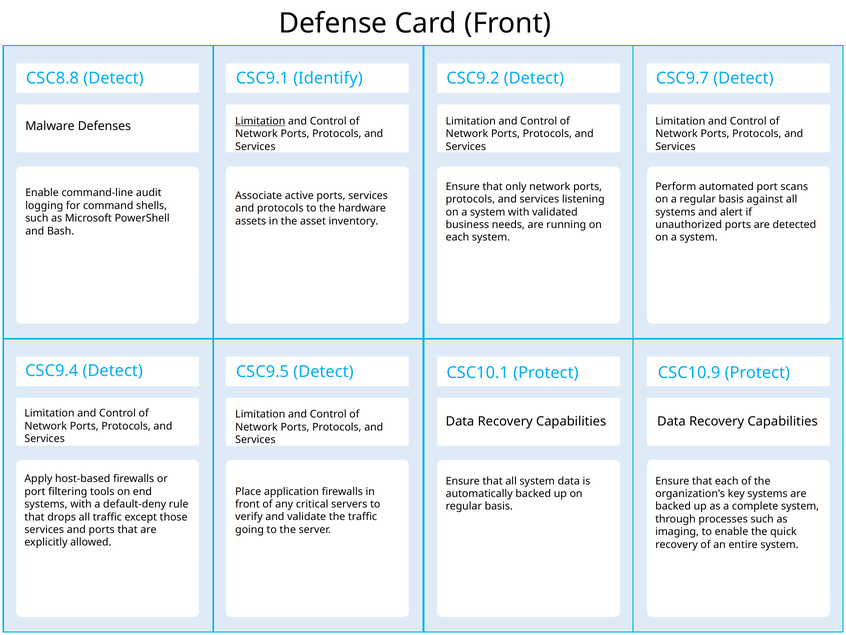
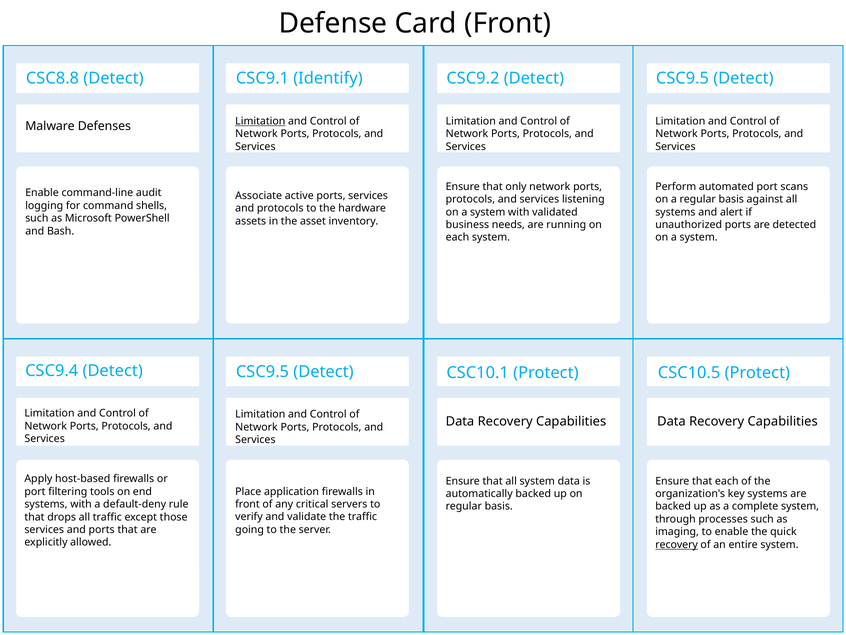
CSC9.7 at (682, 78): CSC9.7 -> CSC9.5
CSC10.9: CSC10.9 -> CSC10.5
recovery at (677, 544) underline: none -> present
